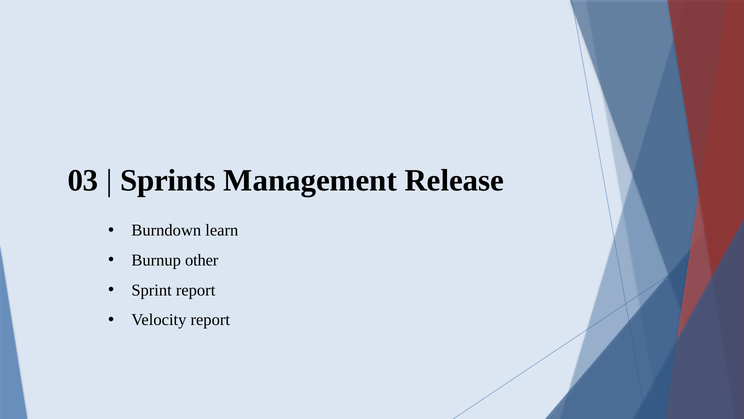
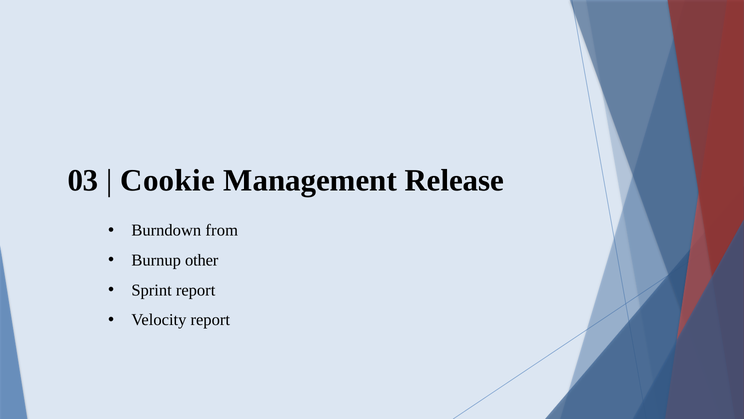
Sprints: Sprints -> Cookie
learn: learn -> from
